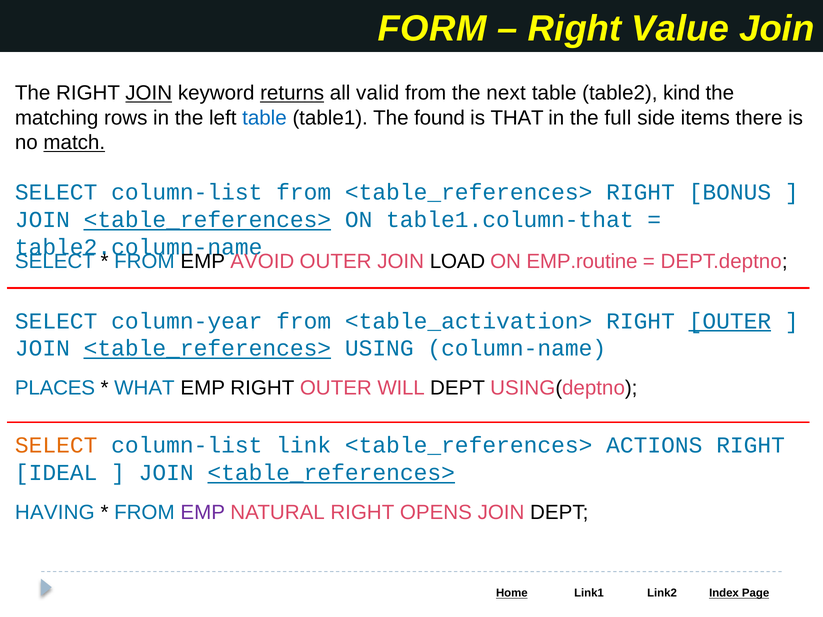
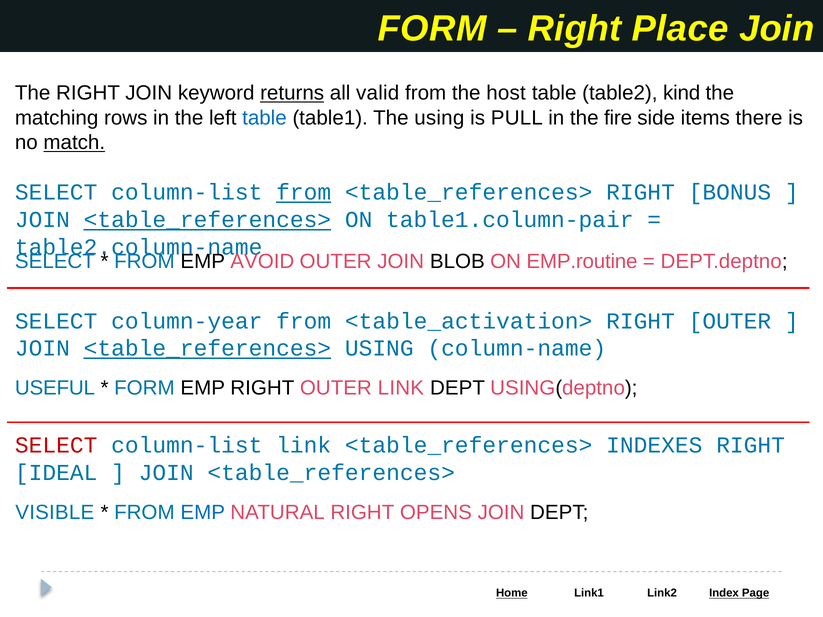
Value: Value -> Place
JOIN at (149, 93) underline: present -> none
next: next -> host
The found: found -> using
THAT: THAT -> PULL
full: full -> fire
from at (304, 193) underline: none -> present
table1.column-that: table1.column-that -> table1.column-pair
LOAD: LOAD -> BLOB
OUTER at (730, 321) underline: present -> none
PLACES: PLACES -> USEFUL
WHAT at (144, 388): WHAT -> FORM
OUTER WILL: WILL -> LINK
SELECT at (56, 446) colour: orange -> red
ACTIONS: ACTIONS -> INDEXES
<table_references> at (331, 473) underline: present -> none
HAVING: HAVING -> VISIBLE
EMP at (203, 513) colour: purple -> blue
